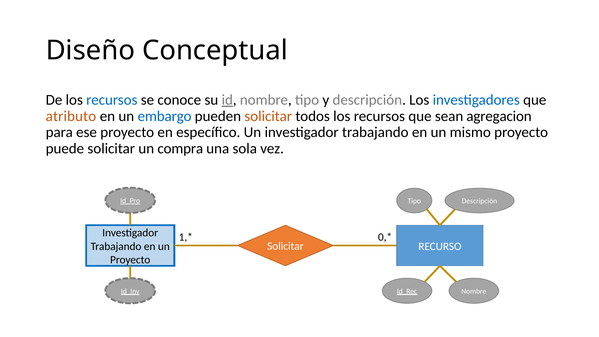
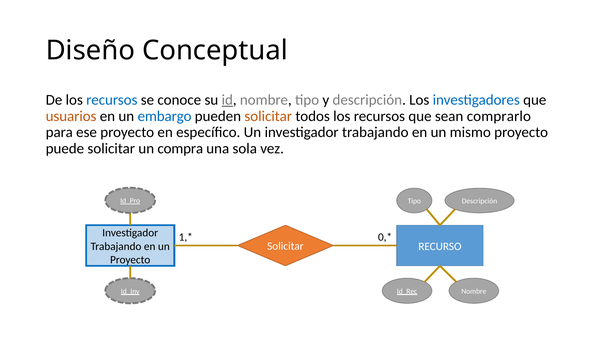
atributo: atributo -> usuarios
agregacion: agregacion -> comprarlo
